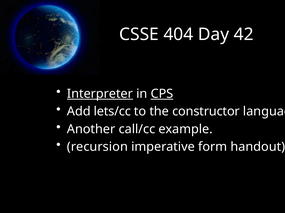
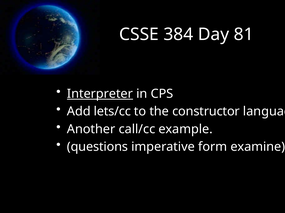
404: 404 -> 384
42: 42 -> 81
CPS underline: present -> none
recursion: recursion -> questions
handout: handout -> examine
